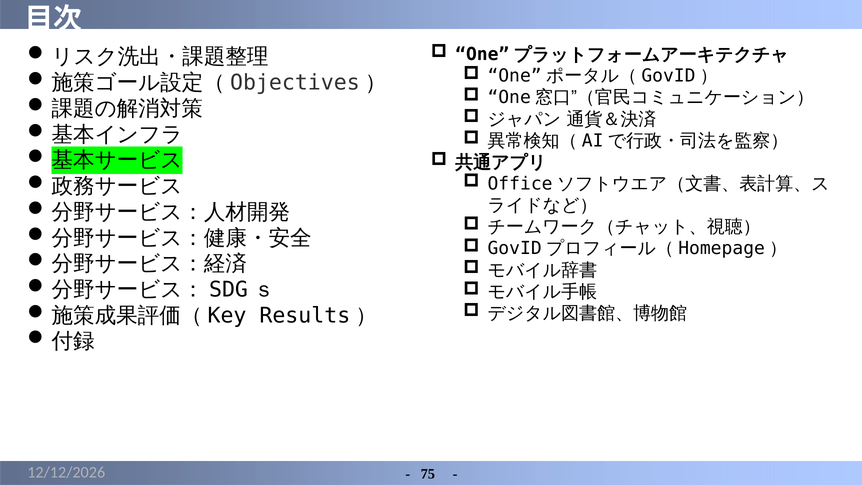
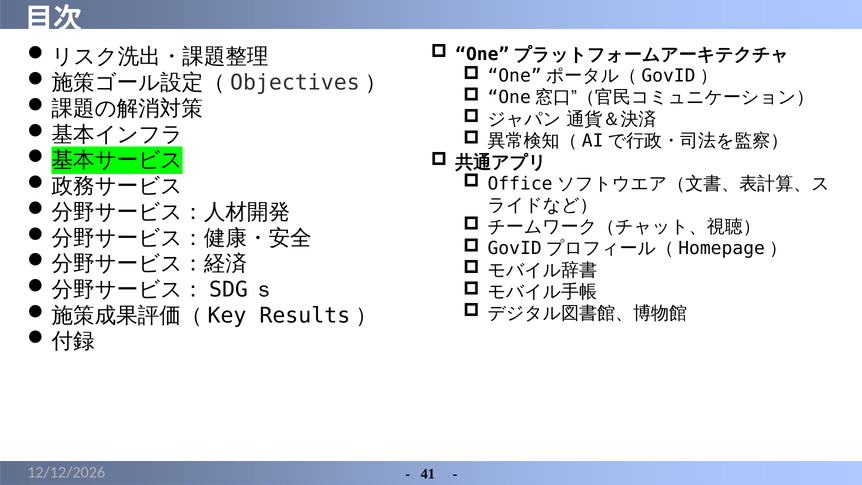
75: 75 -> 41
